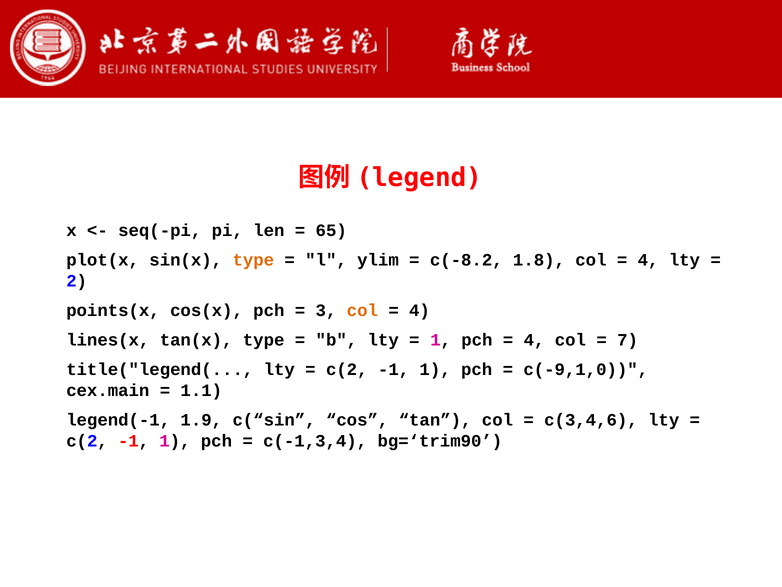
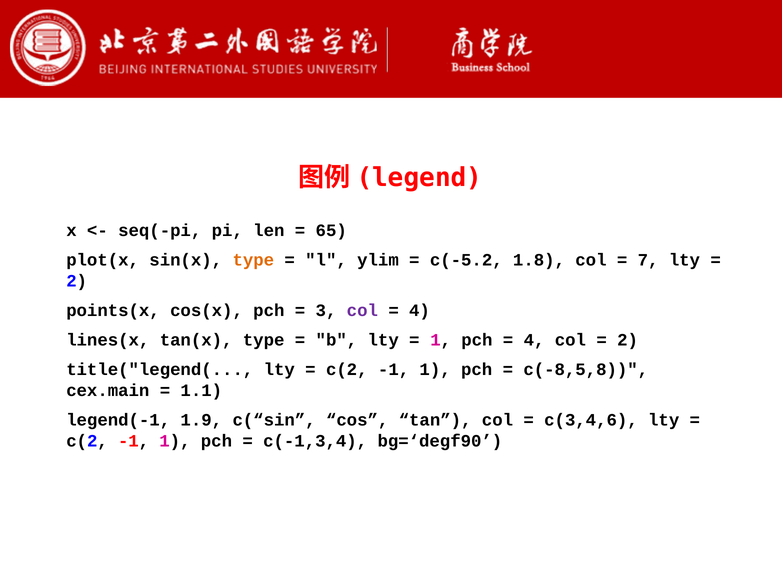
c(-8.2: c(-8.2 -> c(-5.2
4 at (648, 260): 4 -> 7
col at (362, 310) colour: orange -> purple
7 at (628, 340): 7 -> 2
c(-9,1,0: c(-9,1,0 -> c(-8,5,8
bg=‘trim90: bg=‘trim90 -> bg=‘degf90
